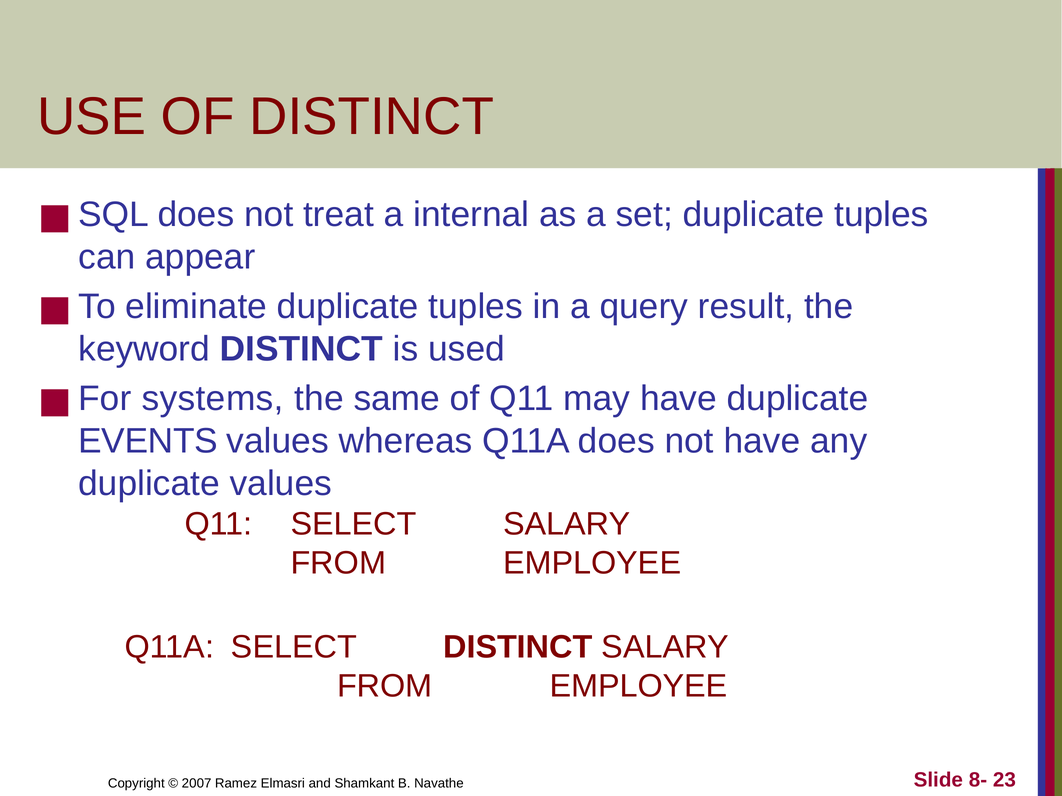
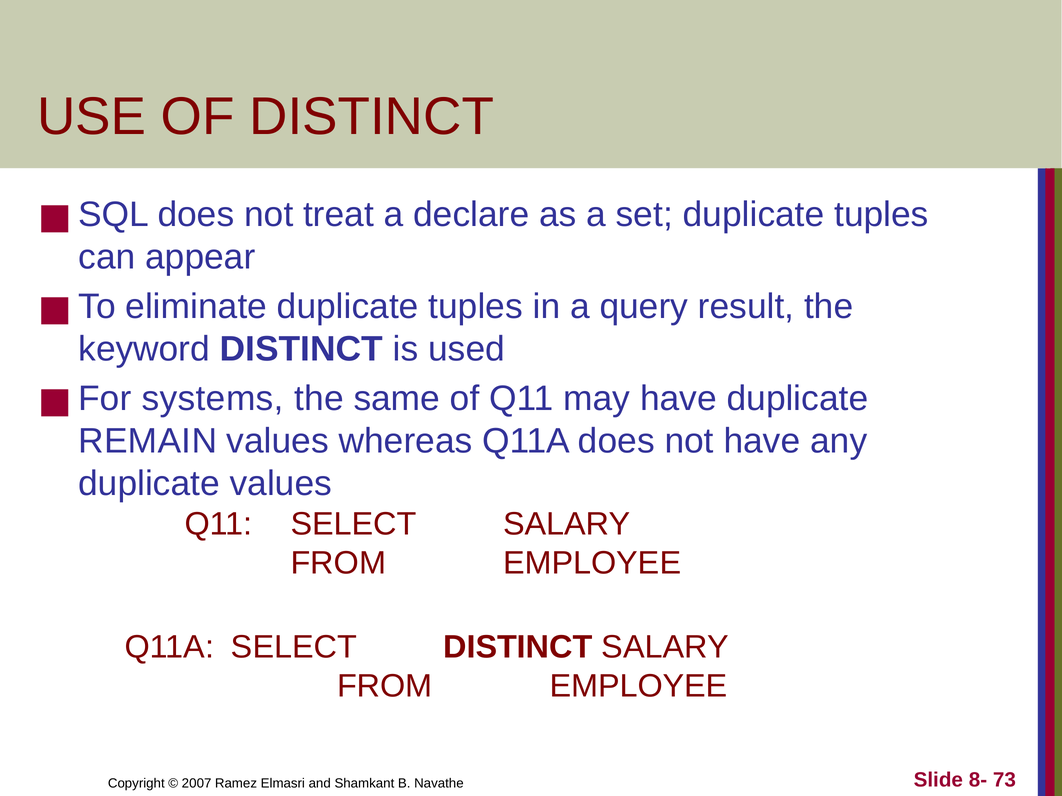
internal: internal -> declare
EVENTS: EVENTS -> REMAIN
23: 23 -> 73
